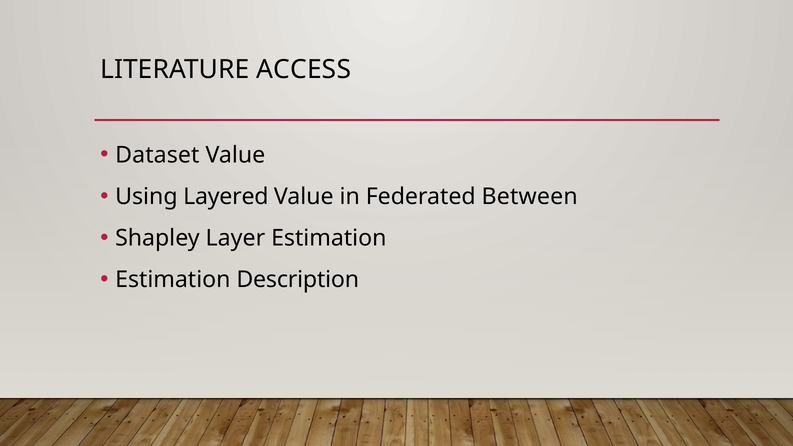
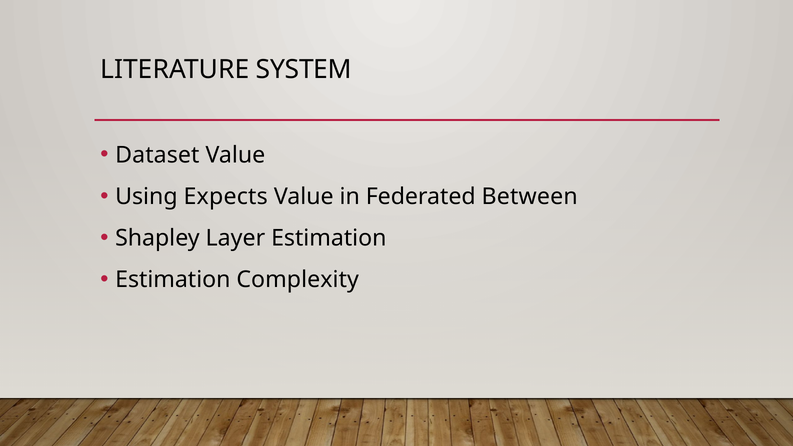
ACCESS: ACCESS -> SYSTEM
Layered: Layered -> Expects
Description: Description -> Complexity
